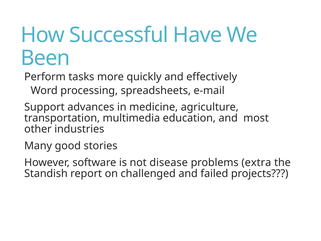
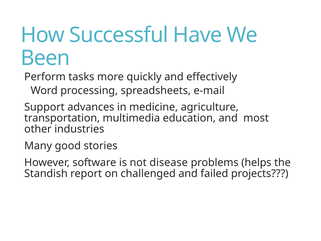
extra: extra -> helps
